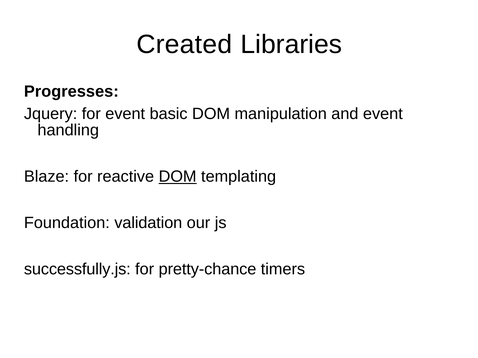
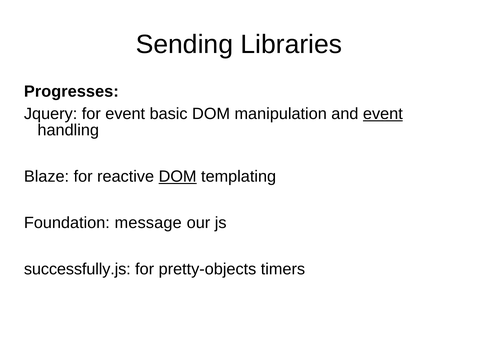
Created: Created -> Sending
event at (383, 114) underline: none -> present
validation: validation -> message
pretty-chance: pretty-chance -> pretty-objects
